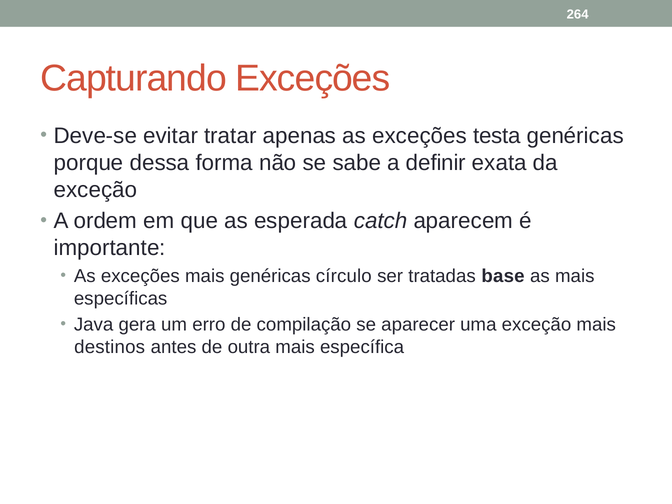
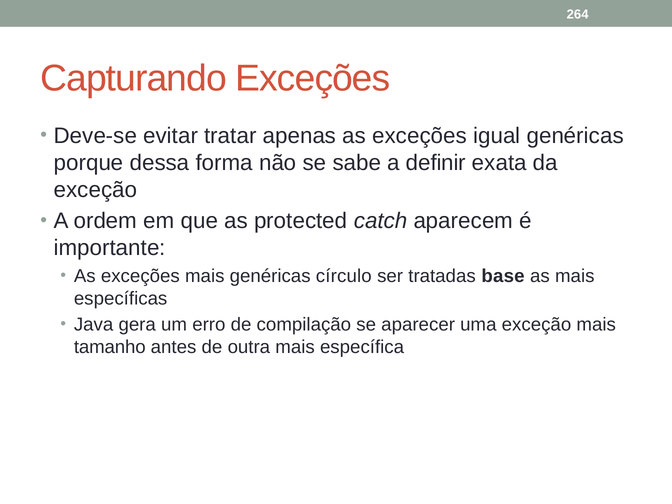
testa: testa -> igual
esperada: esperada -> protected
destinos: destinos -> tamanho
